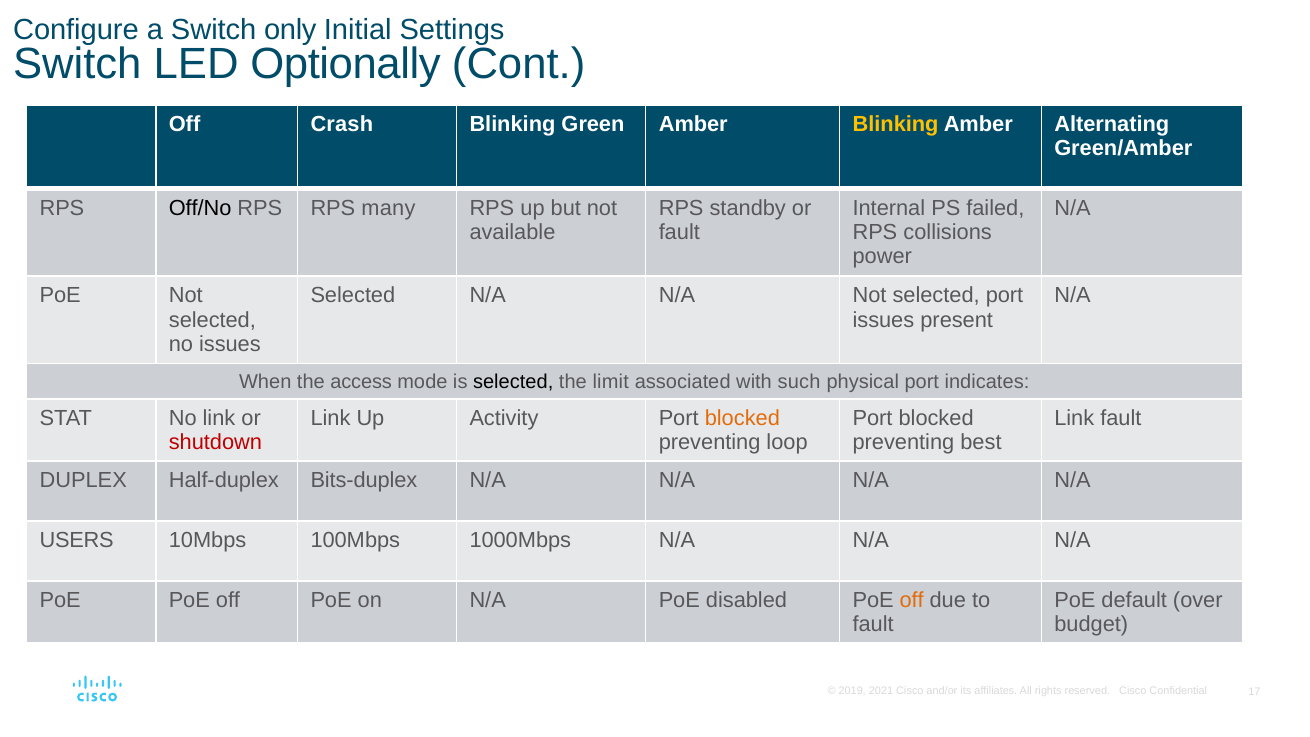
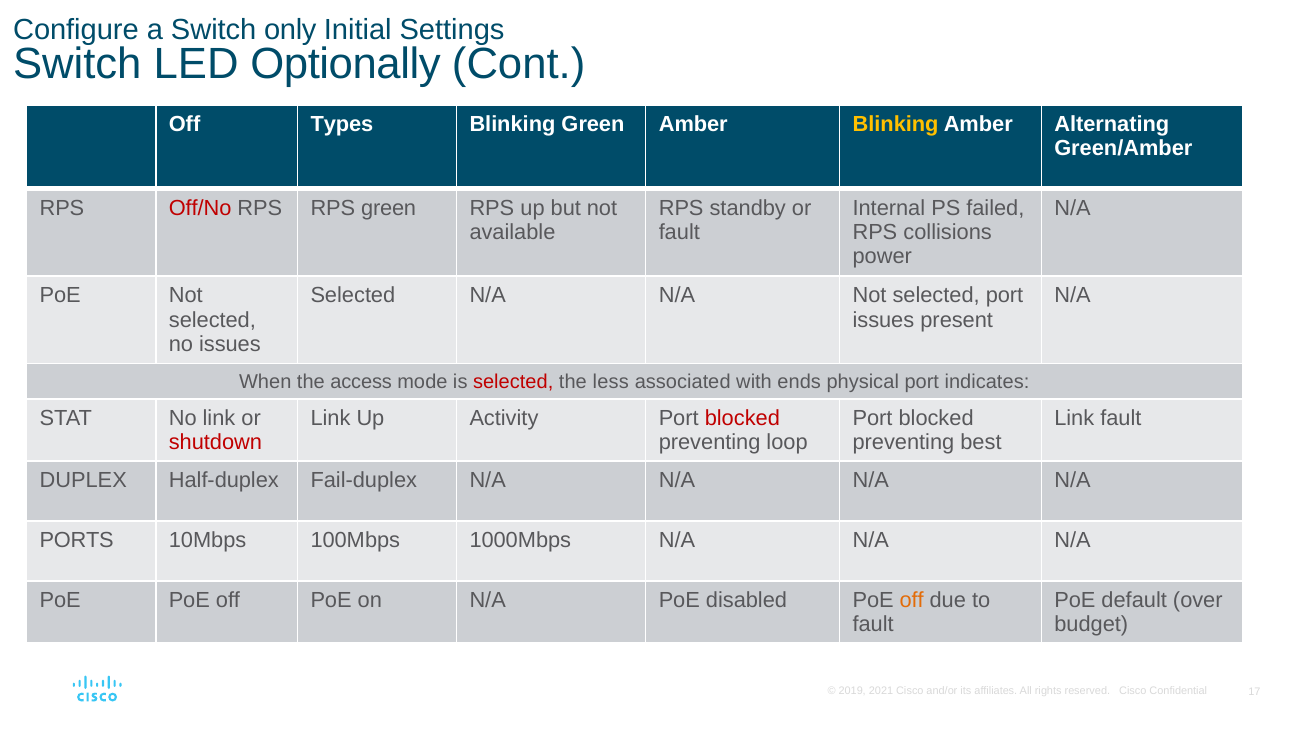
Crash: Crash -> Types
Off/No colour: black -> red
RPS many: many -> green
selected at (513, 382) colour: black -> red
limit: limit -> less
such: such -> ends
blocked at (742, 418) colour: orange -> red
Bits-duplex: Bits-duplex -> Fail-duplex
USERS: USERS -> PORTS
